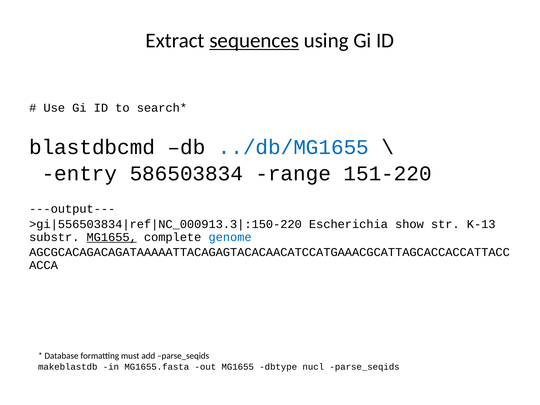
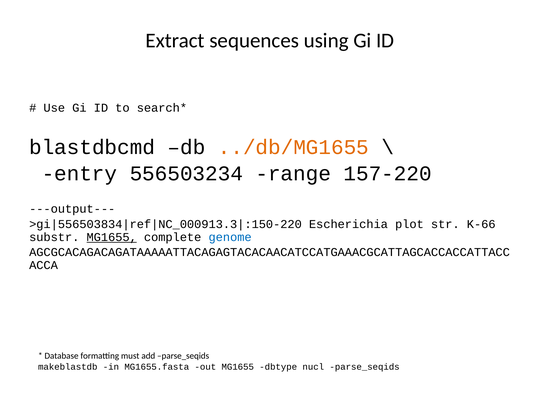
sequences underline: present -> none
../db/MG1655 colour: blue -> orange
586503834: 586503834 -> 556503234
151-220: 151-220 -> 157-220
show: show -> plot
K-13: K-13 -> K-66
